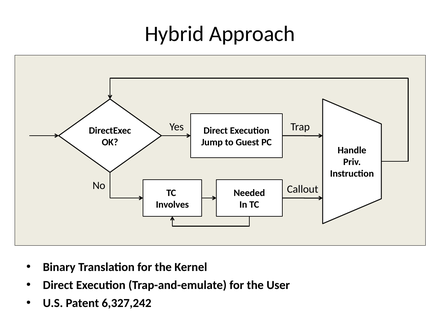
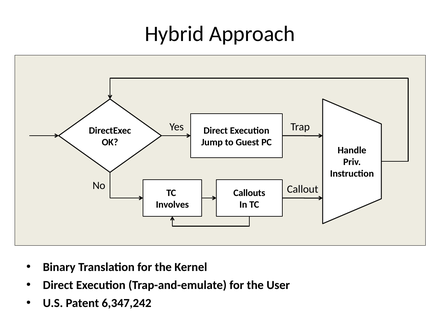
Needed: Needed -> Callouts
6,327,242: 6,327,242 -> 6,347,242
